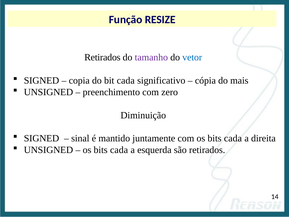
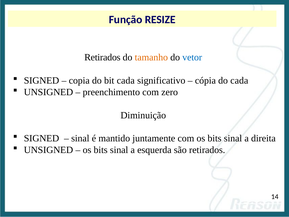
tamanho colour: purple -> orange
do mais: mais -> cada
com os bits cada: cada -> sinal
cada at (119, 150): cada -> sinal
